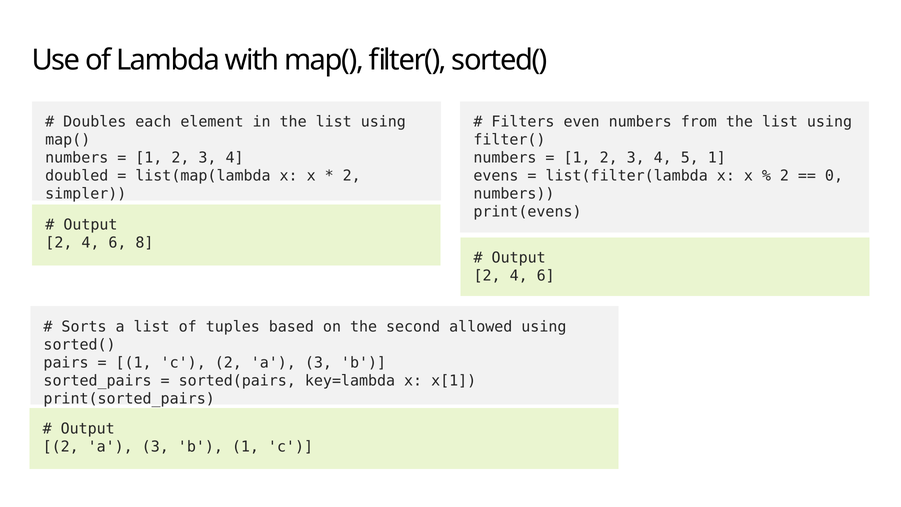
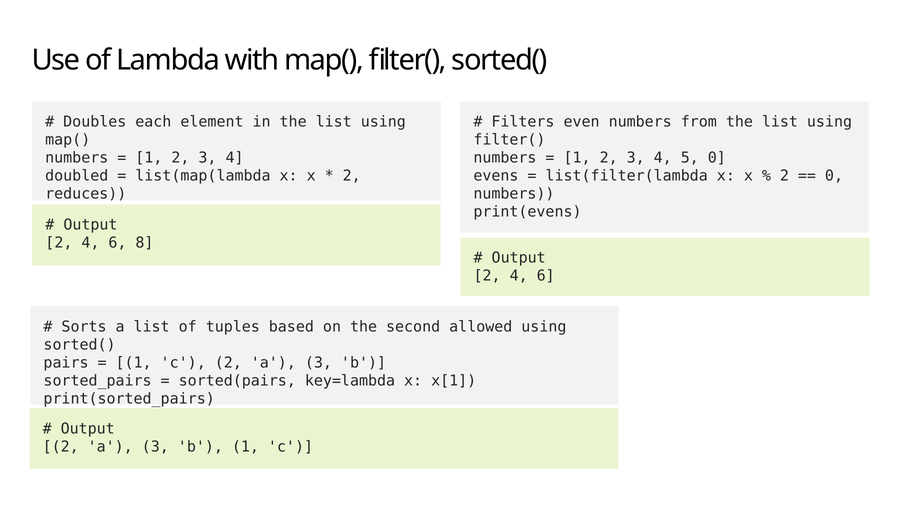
5 1: 1 -> 0
simpler: simpler -> reduces
